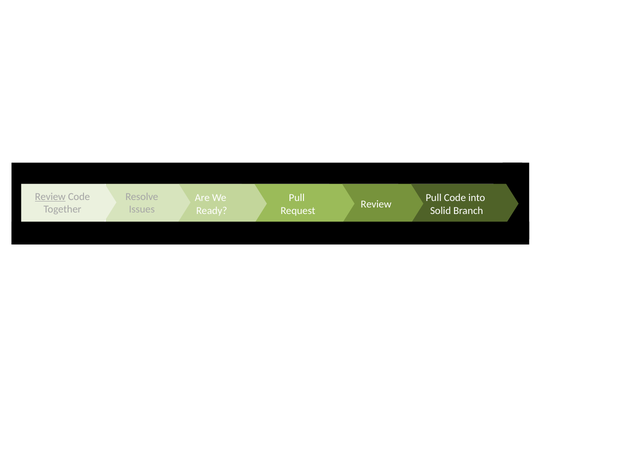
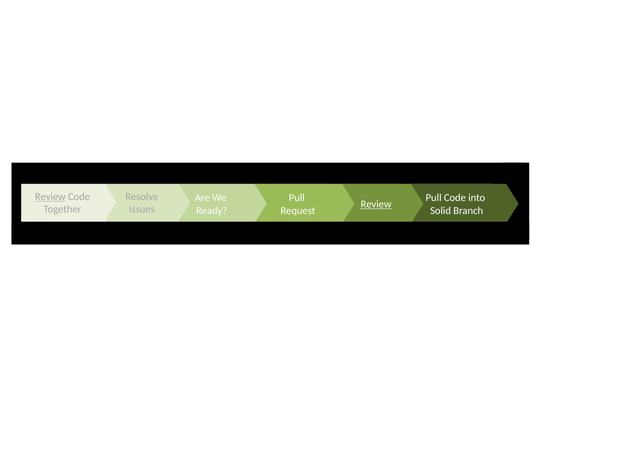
Review at (376, 204) underline: none -> present
